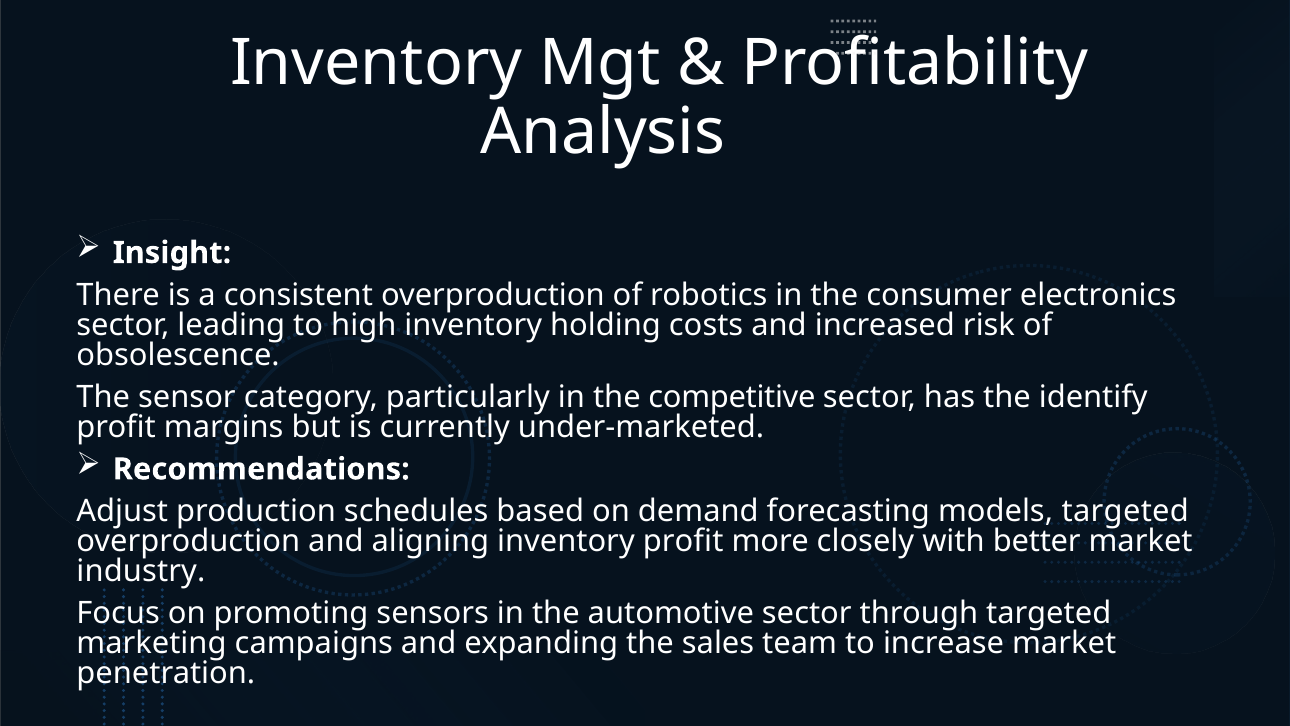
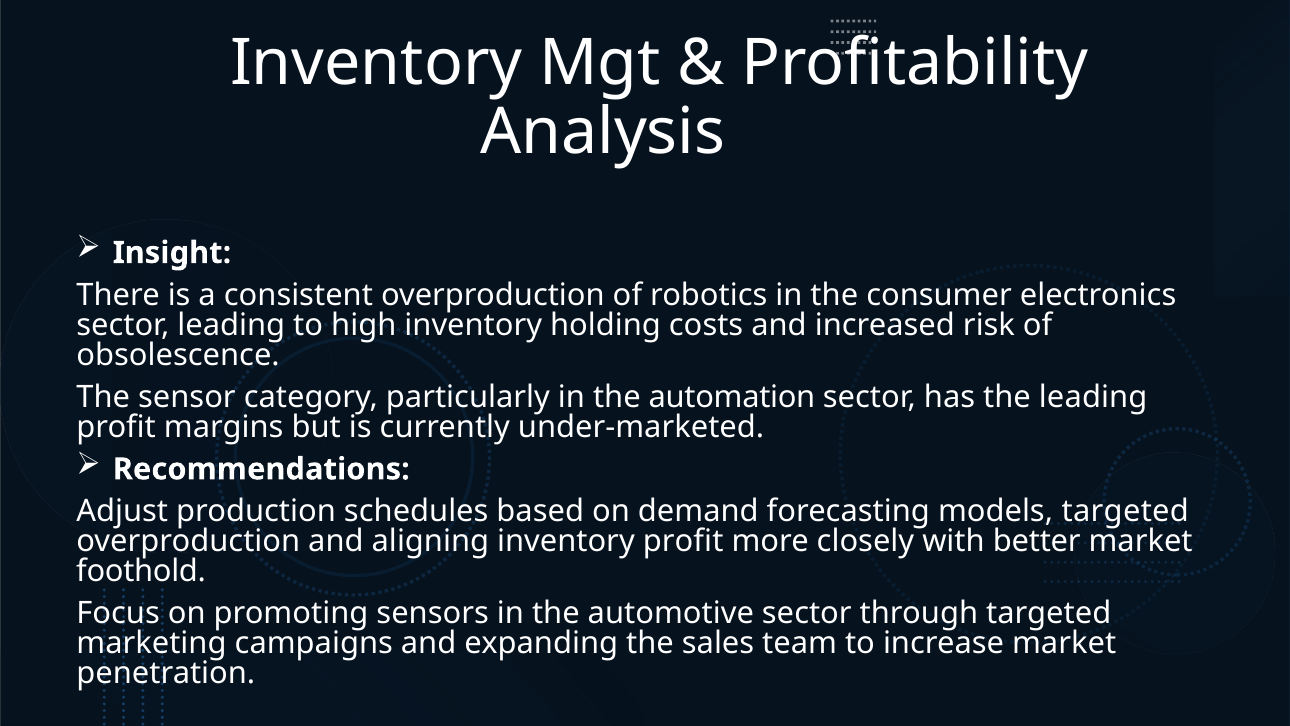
competitive: competitive -> automation
the identify: identify -> leading
industry: industry -> foothold
